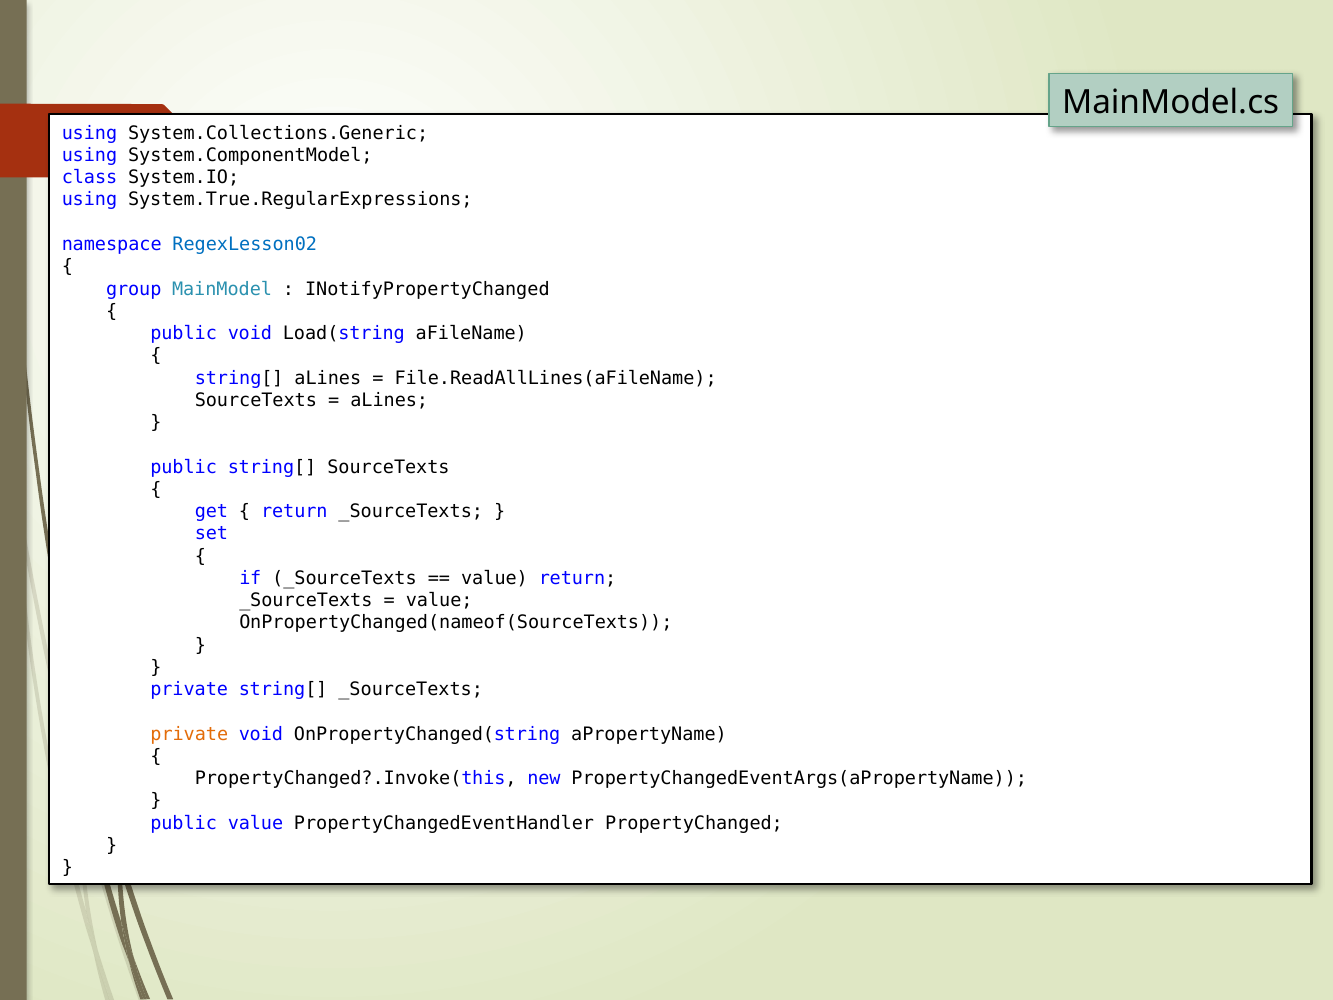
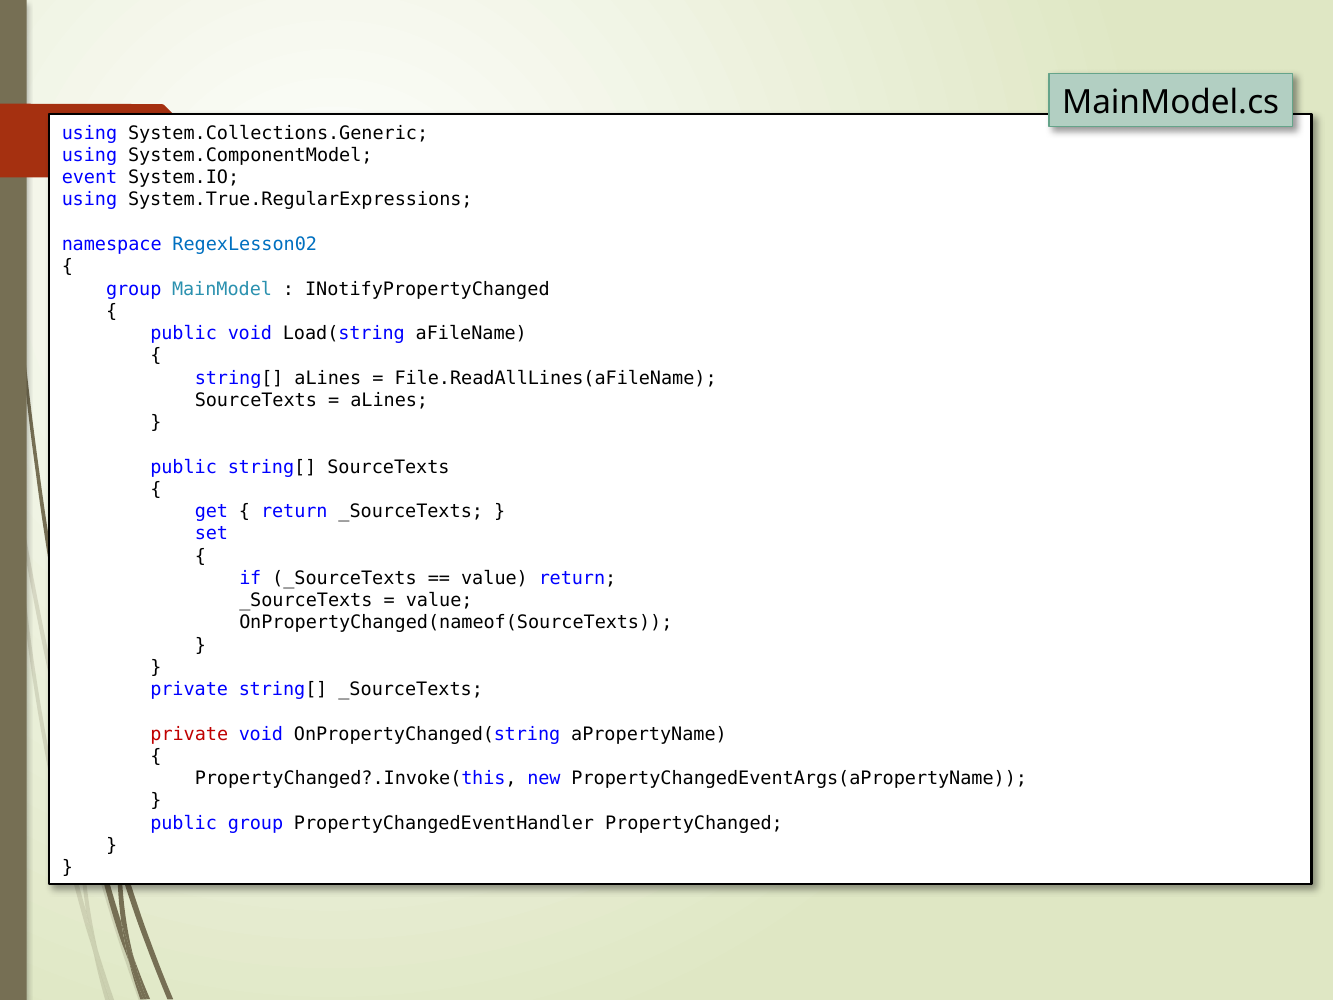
class: class -> event
private at (189, 734) colour: orange -> red
public value: value -> group
